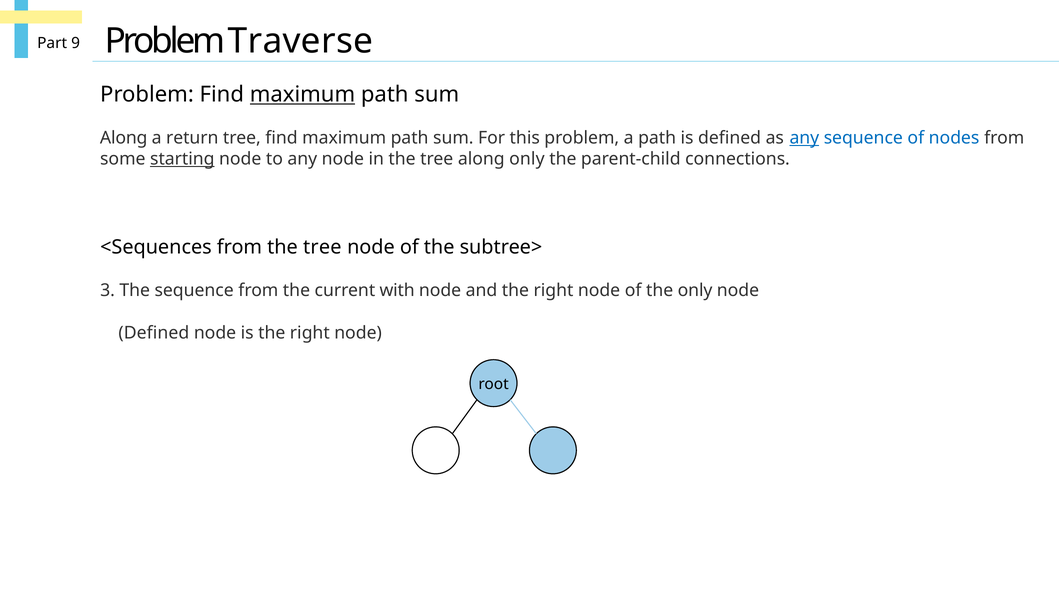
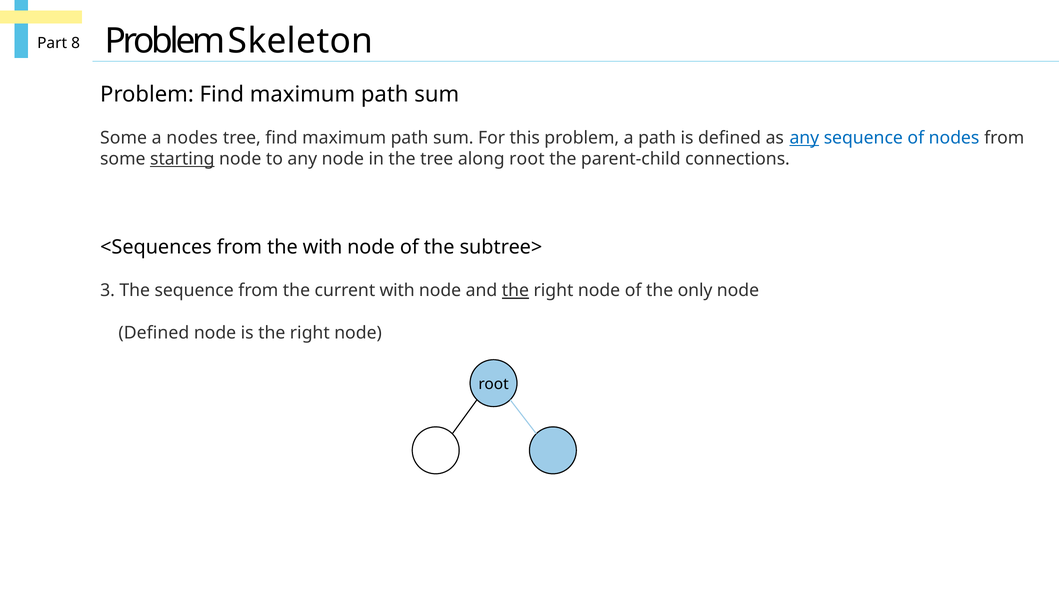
Traverse: Traverse -> Skeleton
9: 9 -> 8
maximum at (302, 94) underline: present -> none
Along at (124, 138): Along -> Some
a return: return -> nodes
along only: only -> root
from the tree: tree -> with
the at (515, 291) underline: none -> present
